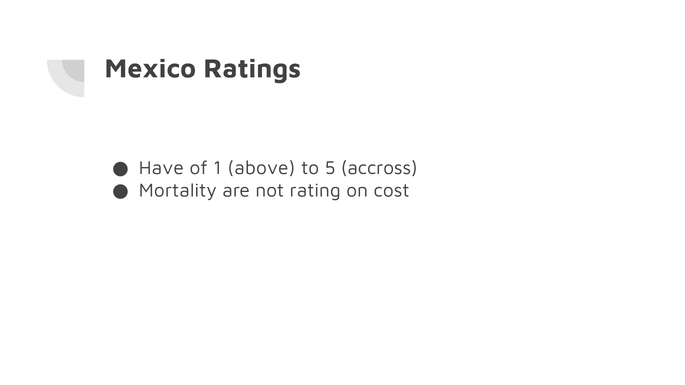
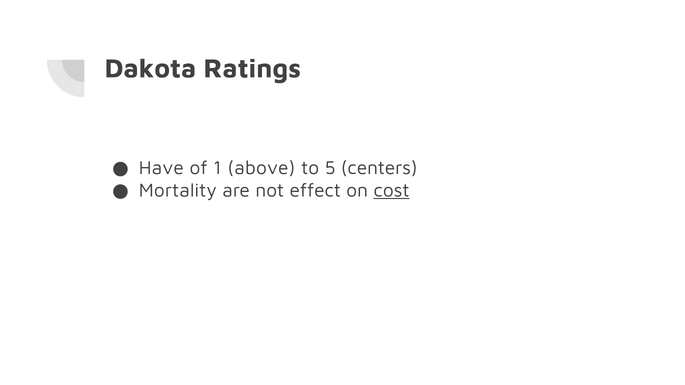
Mexico: Mexico -> Dakota
accross: accross -> centers
rating: rating -> effect
cost underline: none -> present
